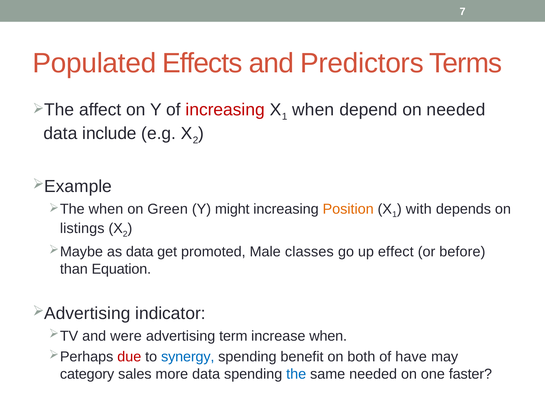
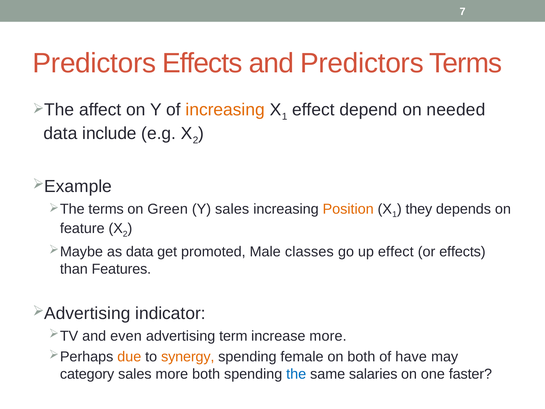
Populated at (94, 63): Populated -> Predictors
increasing at (225, 110) colour: red -> orange
when at (313, 110): when -> effect
when at (106, 209): when -> terms
Y might: might -> sales
with: with -> they
listings: listings -> feature
or before: before -> effects
Equation: Equation -> Features
were: were -> even
increase when: when -> more
due colour: red -> orange
synergy colour: blue -> orange
benefit: benefit -> female
more data: data -> both
same needed: needed -> salaries
